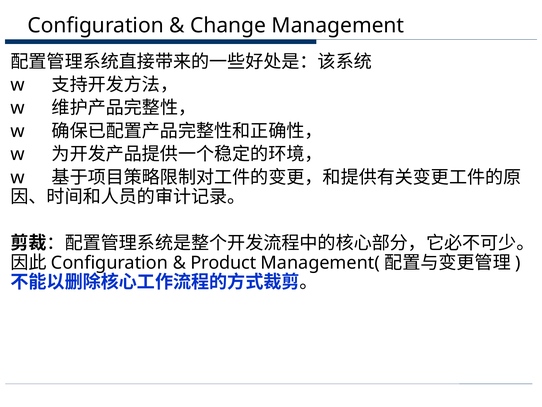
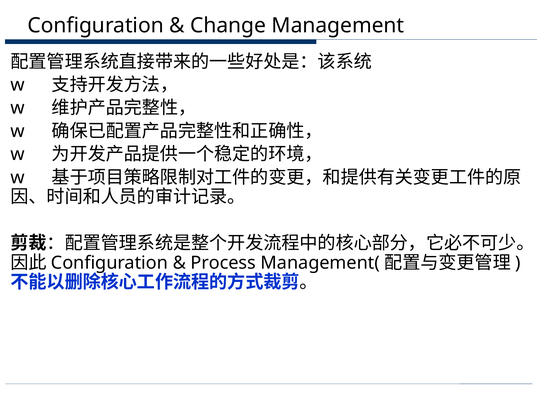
Product: Product -> Process
